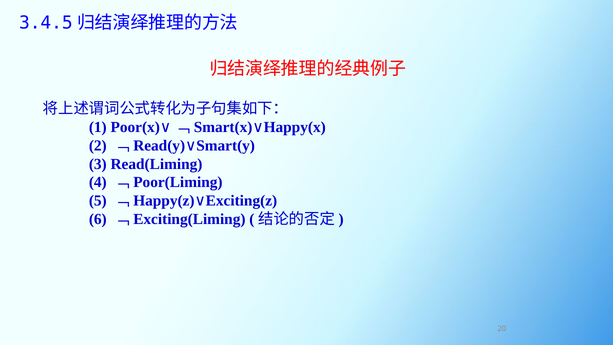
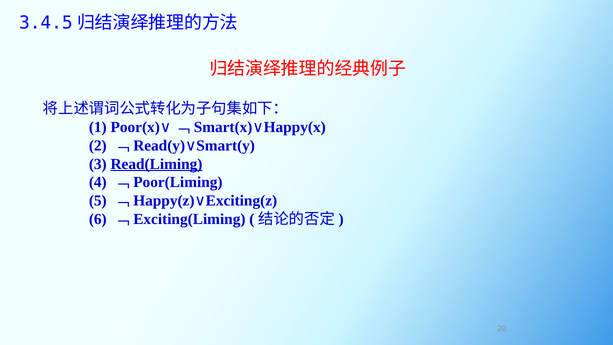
Read(Liming underline: none -> present
